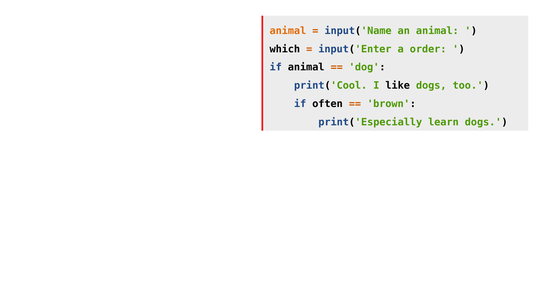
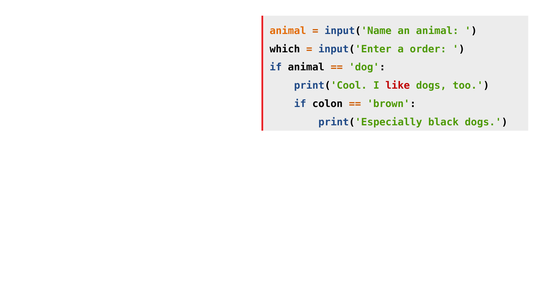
like colour: black -> red
often: often -> colon
learn: learn -> black
